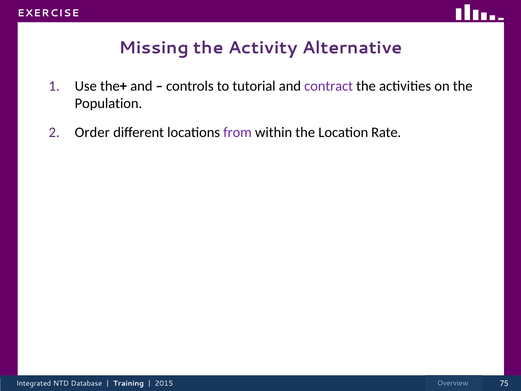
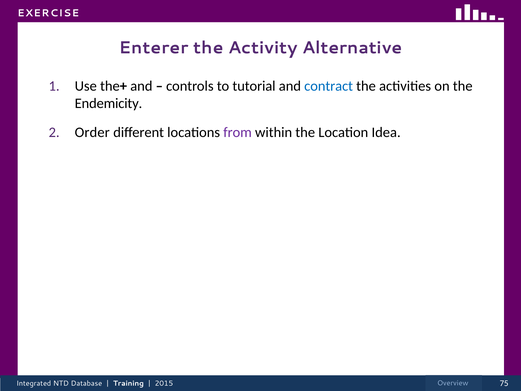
Missing: Missing -> Enterer
contract colour: purple -> blue
Population: Population -> Endemicity
Rate: Rate -> Idea
